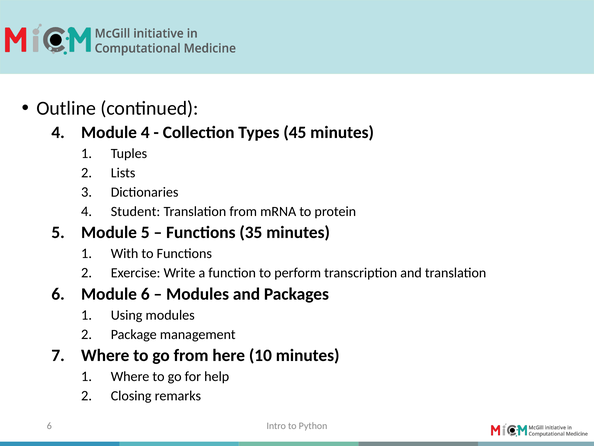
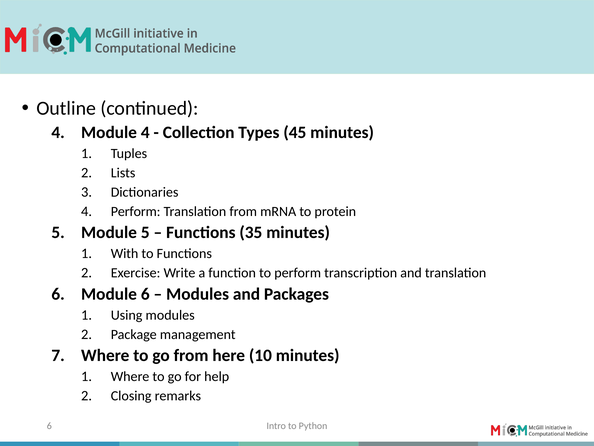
4 Student: Student -> Perform
